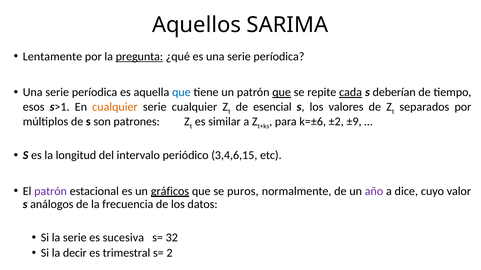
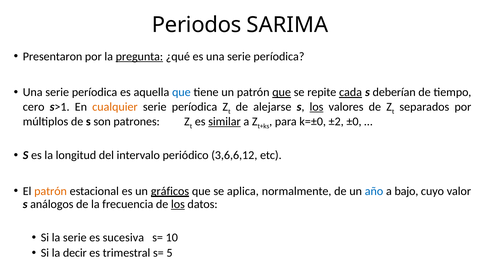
Aquellos: Aquellos -> Periodos
Lentamente: Lentamente -> Presentaron
esos: esos -> cero
cualquier at (194, 107): cualquier -> períodica
esencial: esencial -> alejarse
los at (317, 107) underline: none -> present
similar underline: none -> present
k=±6: k=±6 -> k=±0
±9: ±9 -> ±0
3,4,6,15: 3,4,6,15 -> 3,6,6,12
patrón at (51, 192) colour: purple -> orange
puros: puros -> aplica
año colour: purple -> blue
dice: dice -> bajo
los at (178, 205) underline: none -> present
32: 32 -> 10
2: 2 -> 5
